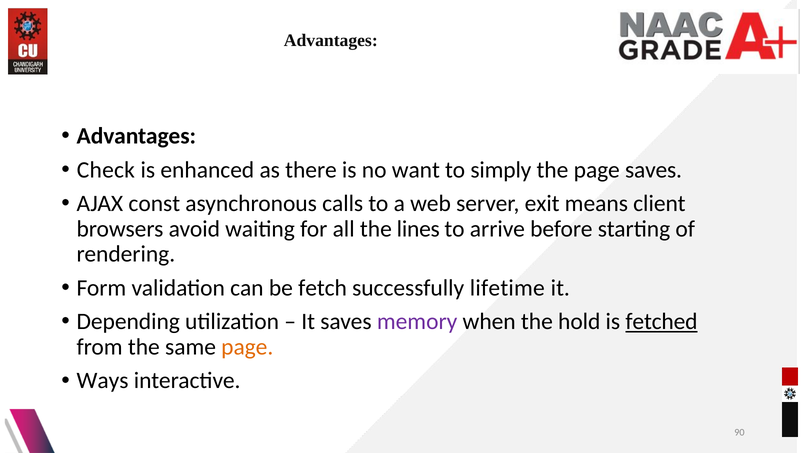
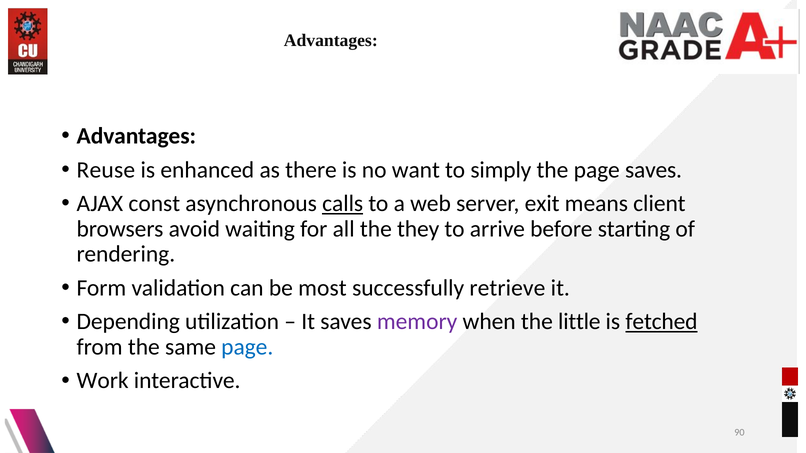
Check: Check -> Reuse
calls underline: none -> present
lines: lines -> they
fetch: fetch -> most
lifetime: lifetime -> retrieve
hold: hold -> little
page at (247, 347) colour: orange -> blue
Ways: Ways -> Work
